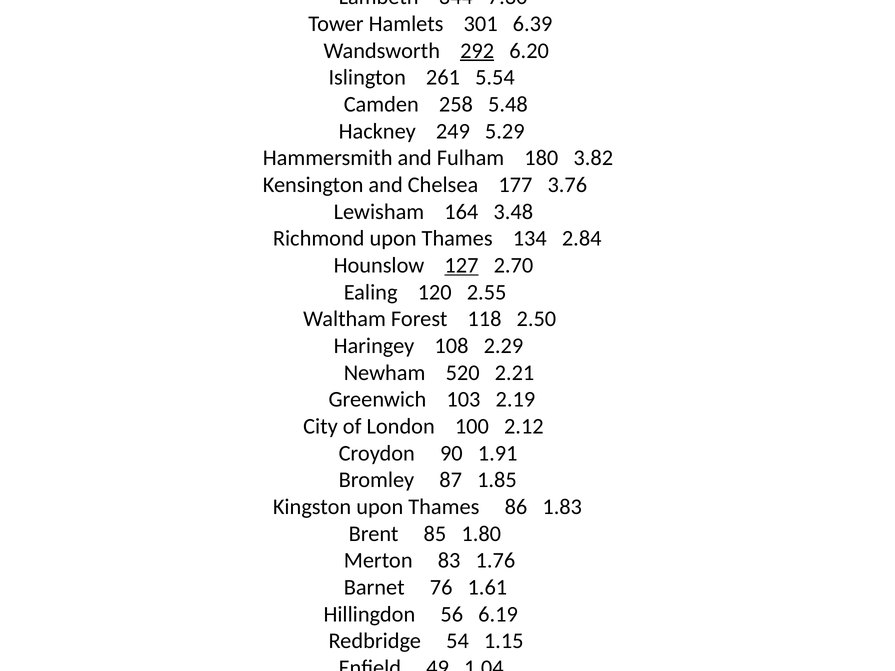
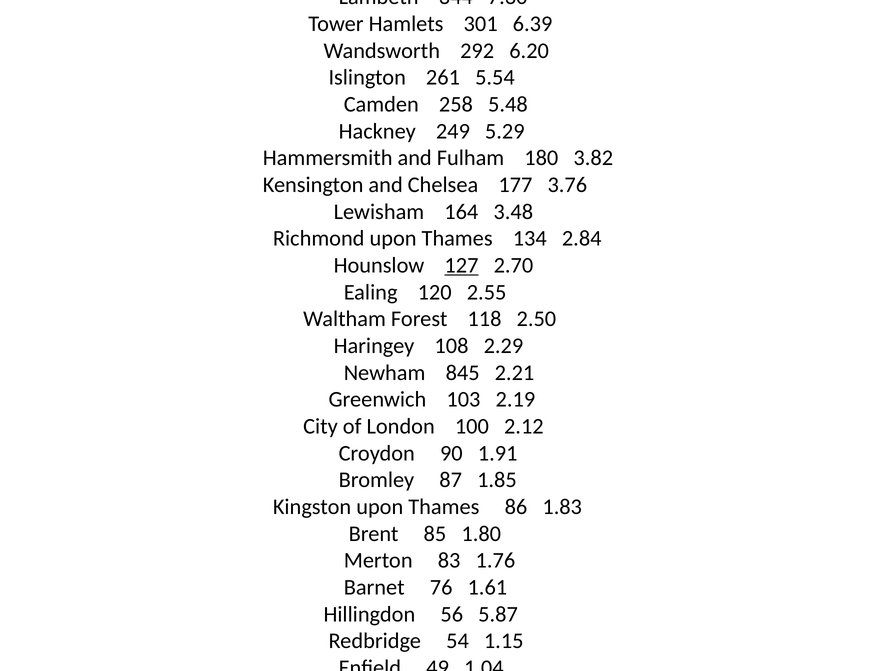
292 underline: present -> none
520: 520 -> 845
6.19: 6.19 -> 5.87
